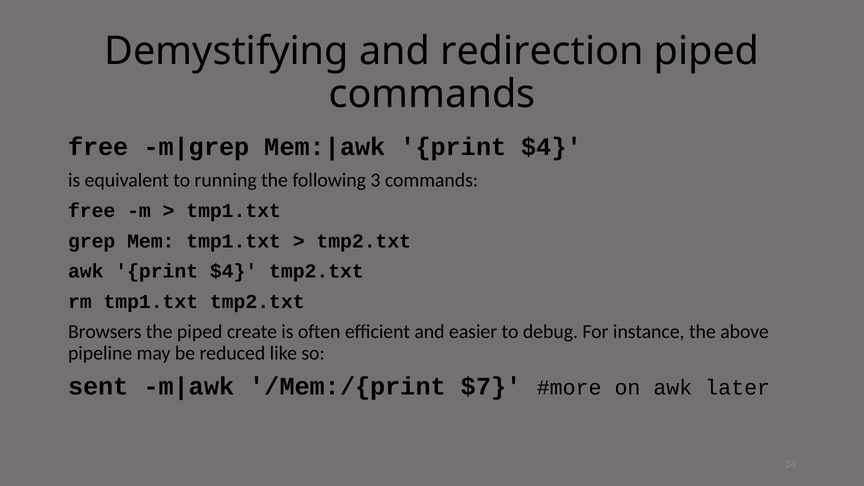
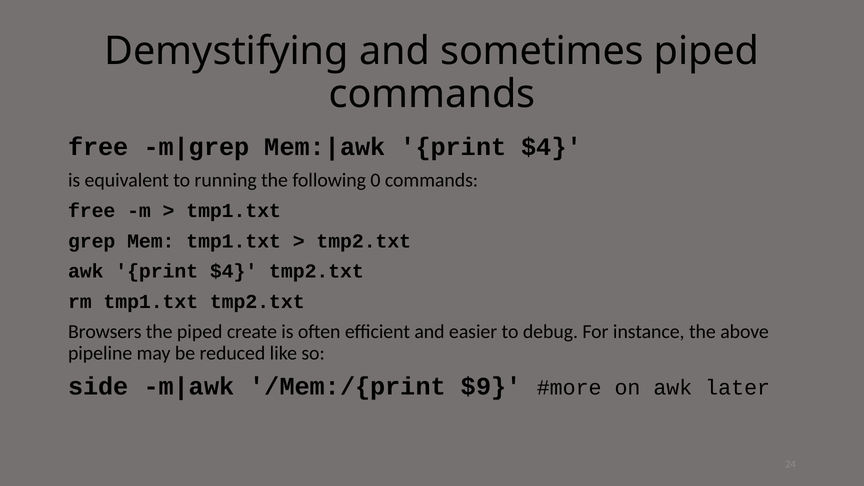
redirection: redirection -> sometimes
3: 3 -> 0
sent: sent -> side
$7: $7 -> $9
